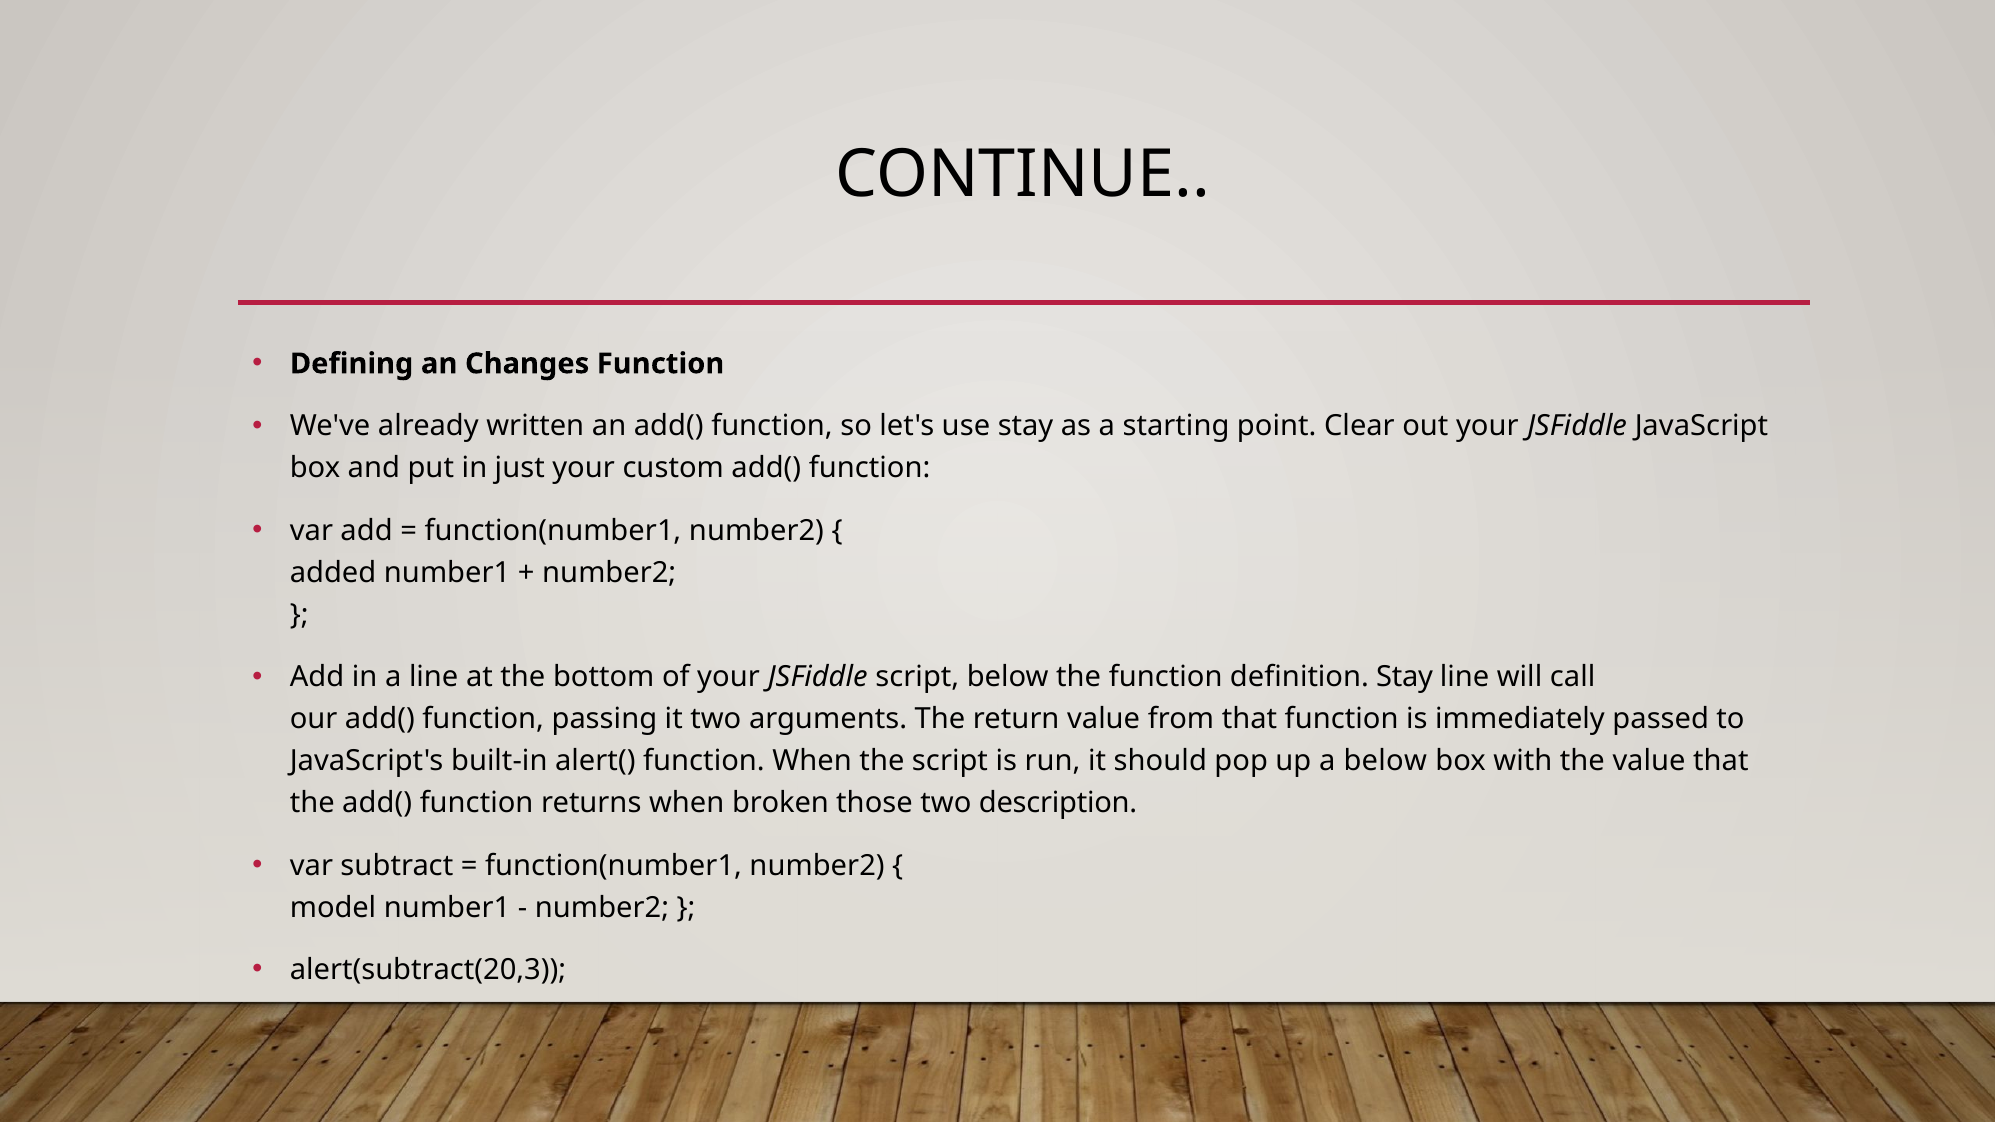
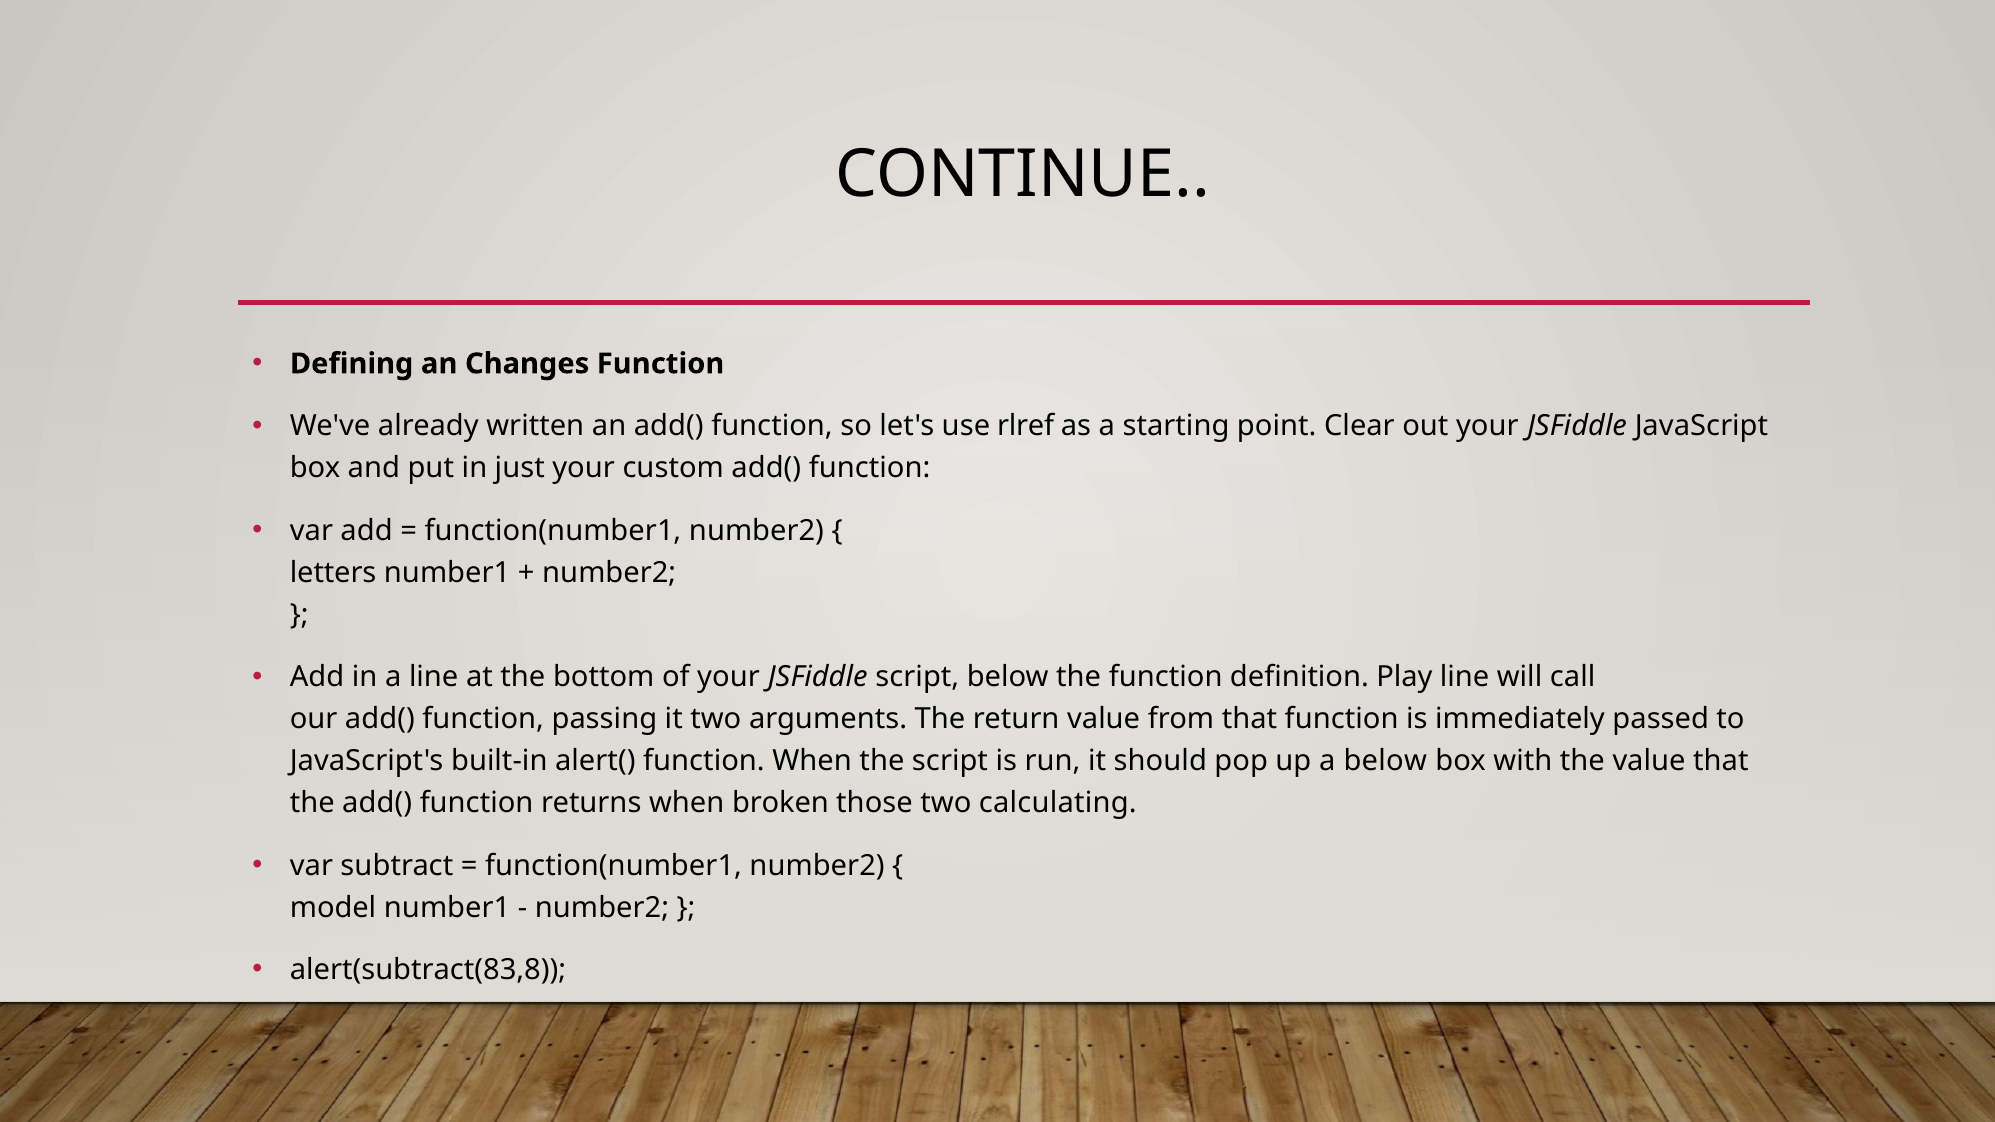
use stay: stay -> rlref
added: added -> letters
definition Stay: Stay -> Play
description: description -> calculating
alert(subtract(20,3: alert(subtract(20,3 -> alert(subtract(83,8
